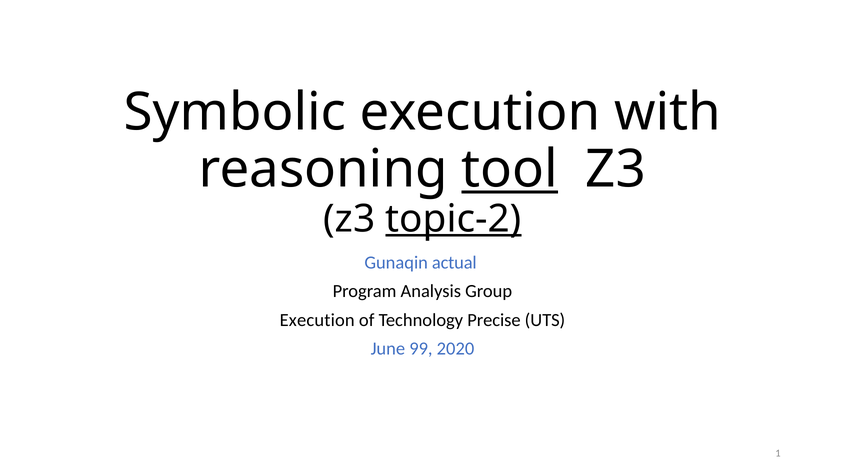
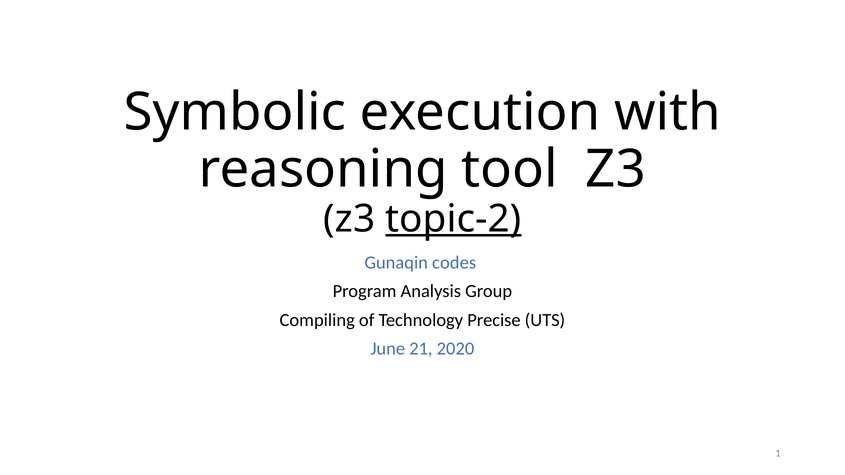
tool underline: present -> none
actual: actual -> codes
Execution at (317, 320): Execution -> Compiling
99: 99 -> 21
